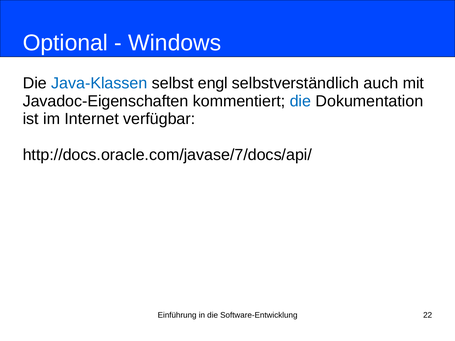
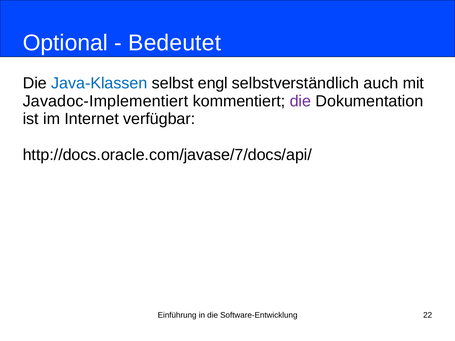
Windows: Windows -> Bedeutet
Javadoc-Eigenschaften: Javadoc-Eigenschaften -> Javadoc-Implementiert
die at (300, 101) colour: blue -> purple
